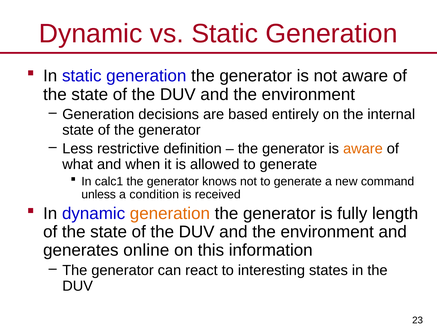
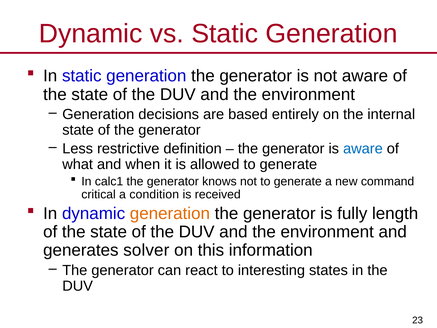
aware at (363, 149) colour: orange -> blue
unless: unless -> critical
online: online -> solver
